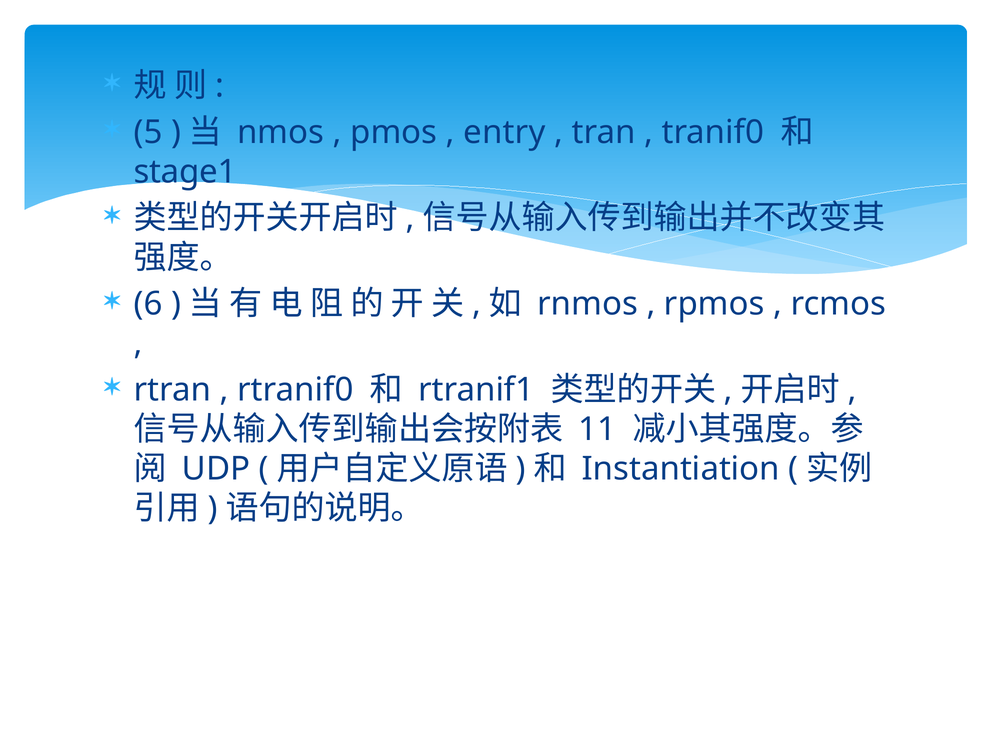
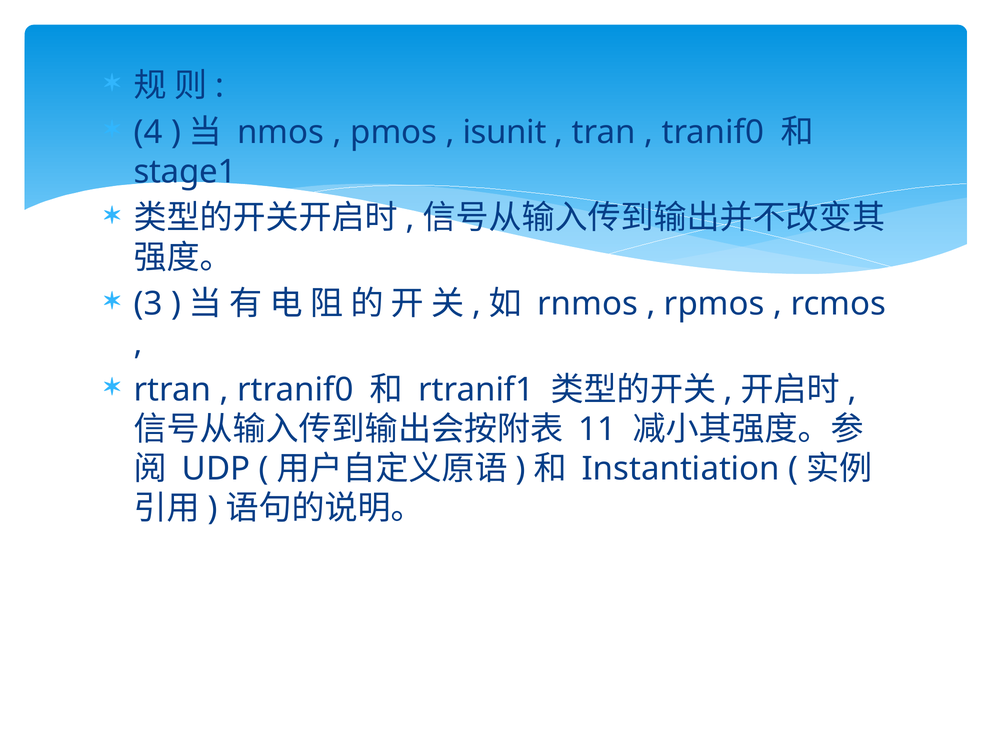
5: 5 -> 4
entry: entry -> isunit
6: 6 -> 3
